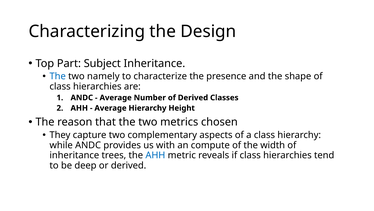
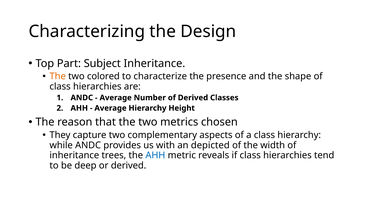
The at (58, 76) colour: blue -> orange
namely: namely -> colored
compute: compute -> depicted
